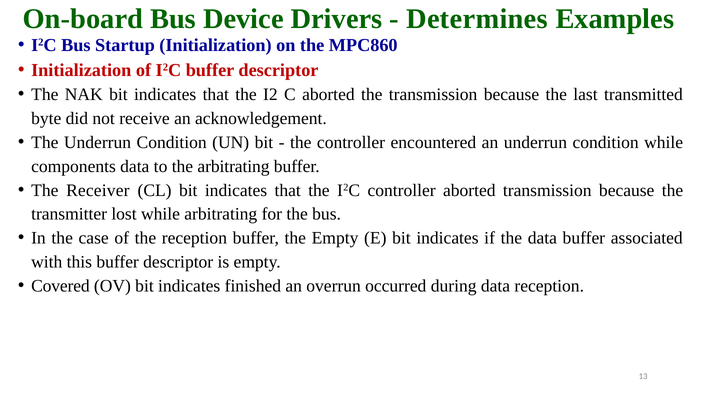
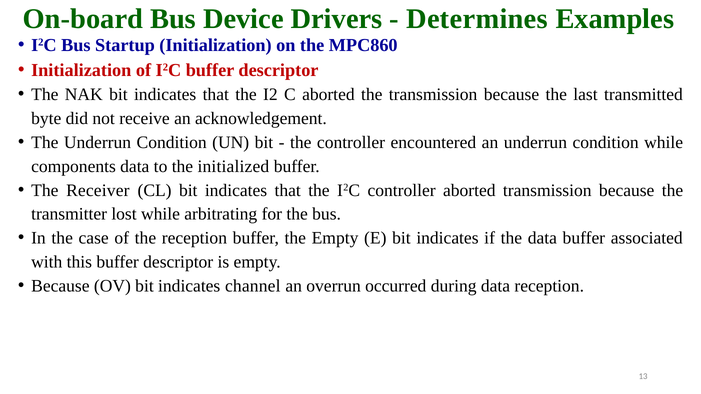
the arbitrating: arbitrating -> initialized
Covered at (60, 286): Covered -> Because
finished: finished -> channel
